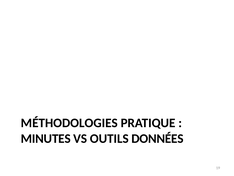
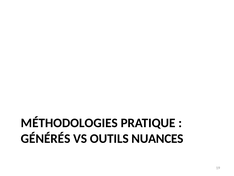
MINUTES: MINUTES -> GÉNÉRÉS
DONNÉES: DONNÉES -> NUANCES
